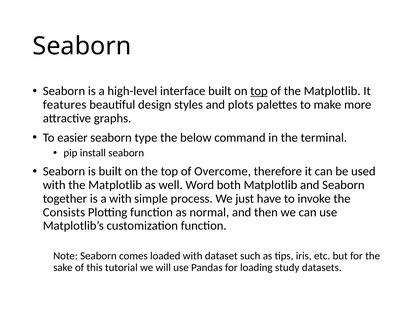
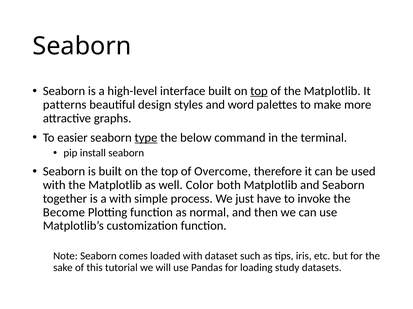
features: features -> patterns
plots: plots -> word
type underline: none -> present
Word: Word -> Color
Consists: Consists -> Become
